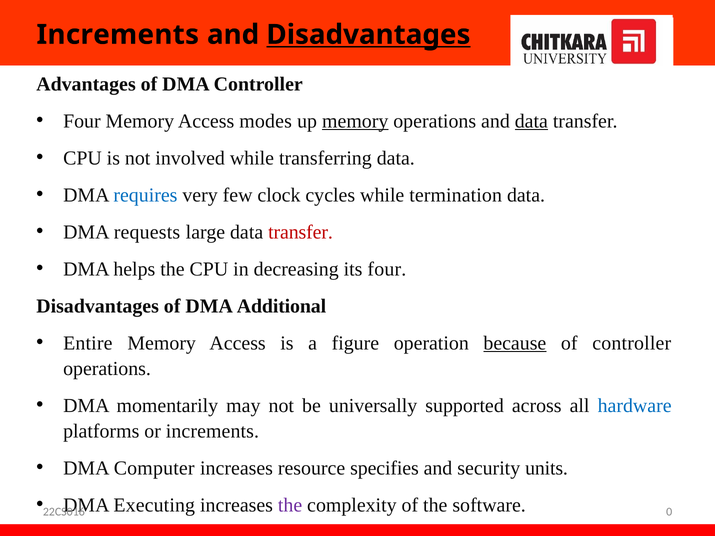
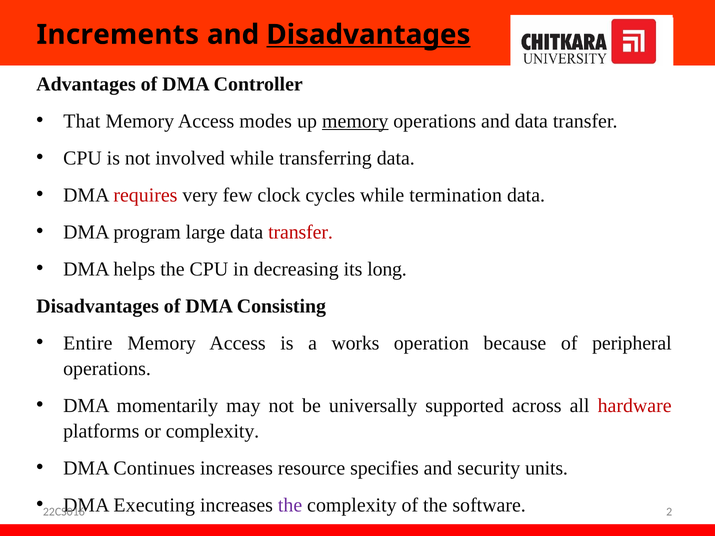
Four at (82, 121): Four -> That
data at (531, 121) underline: present -> none
requires colour: blue -> red
requests: requests -> program
its four: four -> long
Additional: Additional -> Consisting
figure: figure -> works
because underline: present -> none
of controller: controller -> peripheral
hardware colour: blue -> red
or increments: increments -> complexity
Computer: Computer -> Continues
0: 0 -> 2
